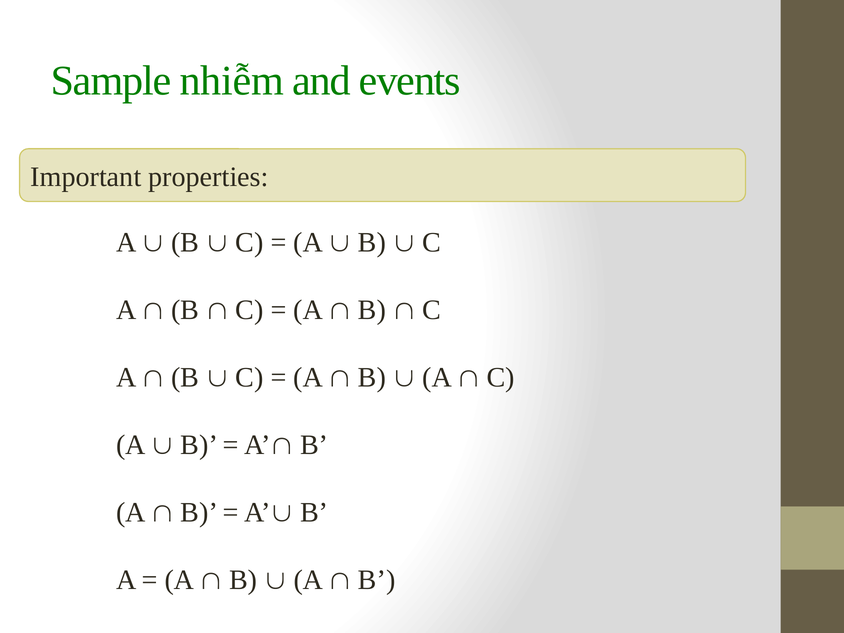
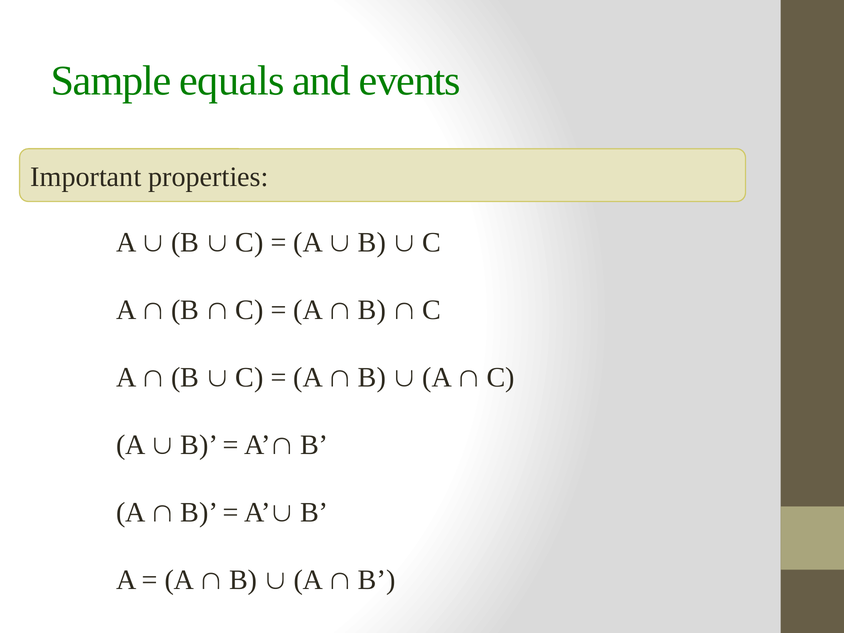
nhiễm: nhiễm -> equals
